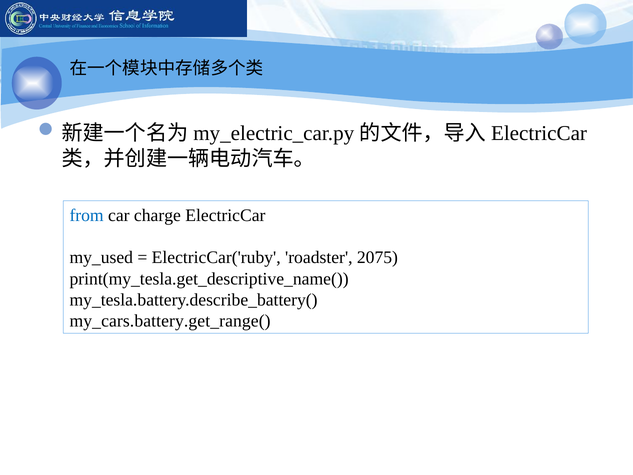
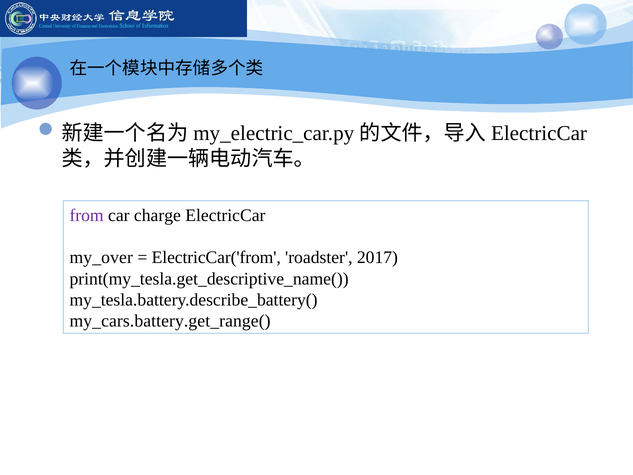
from colour: blue -> purple
my_used: my_used -> my_over
ElectricCar('ruby: ElectricCar('ruby -> ElectricCar('from
2075: 2075 -> 2017
